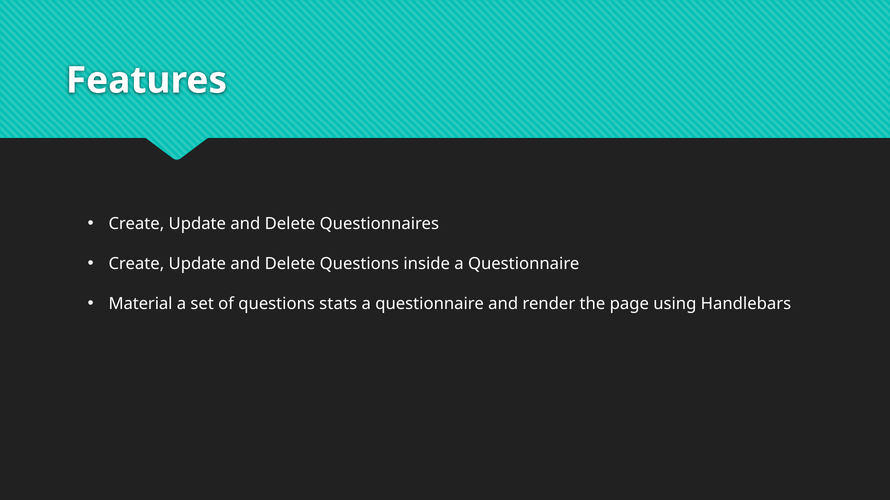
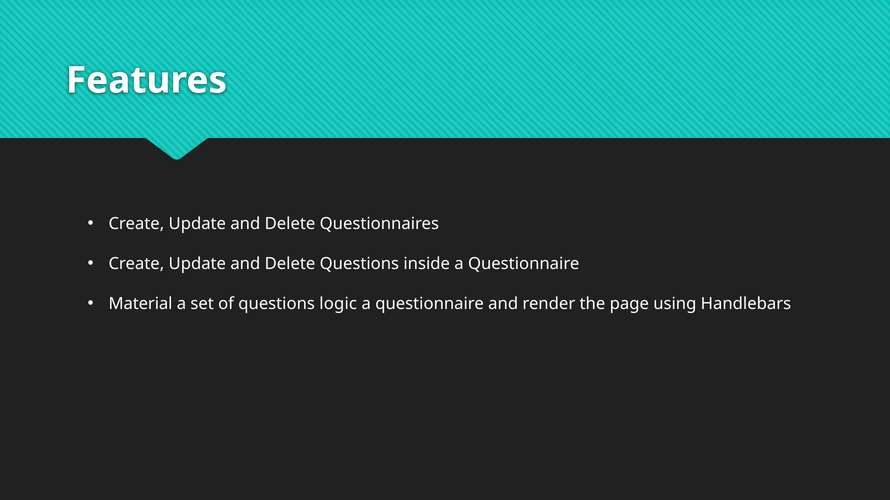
stats: stats -> logic
